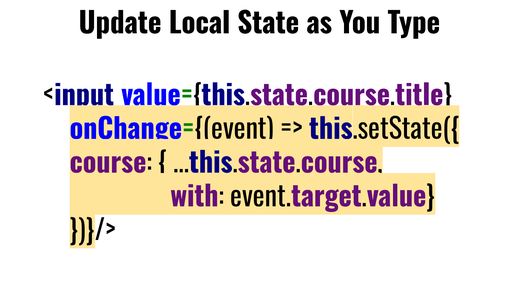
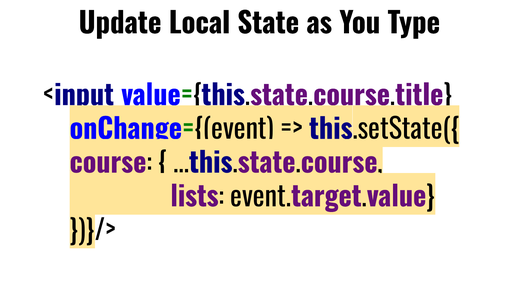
with: with -> lists
